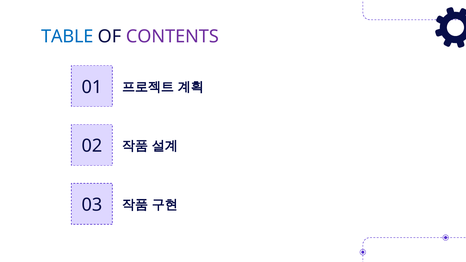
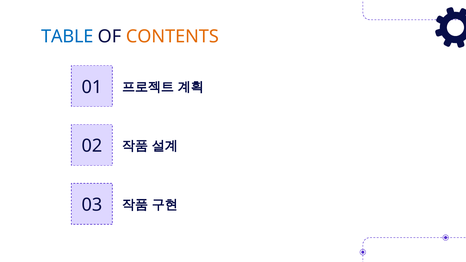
CONTENTS colour: purple -> orange
